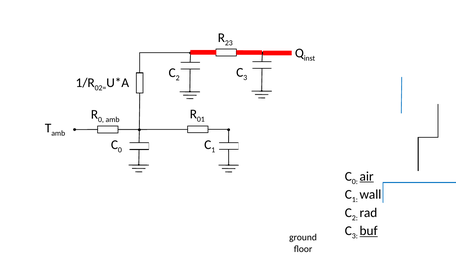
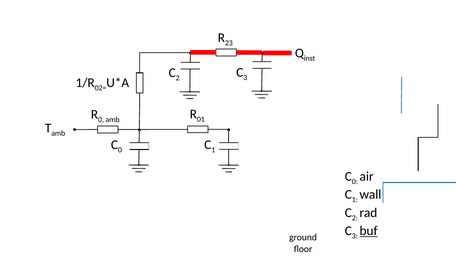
air underline: present -> none
